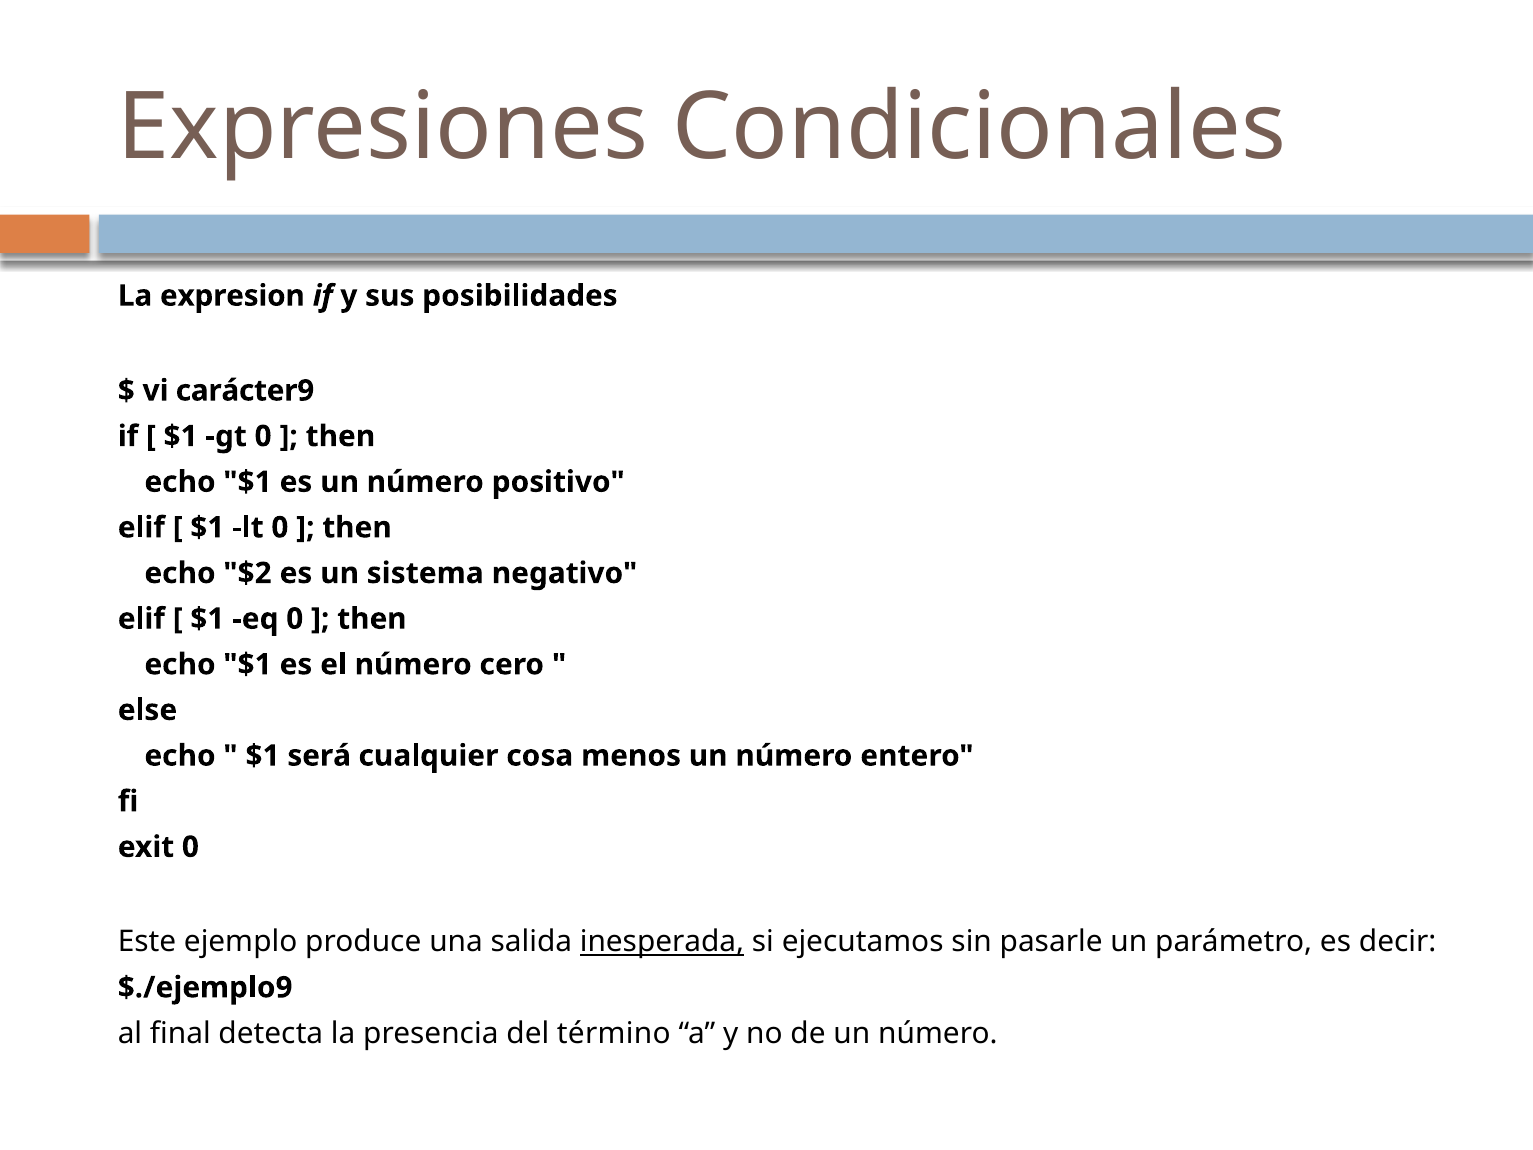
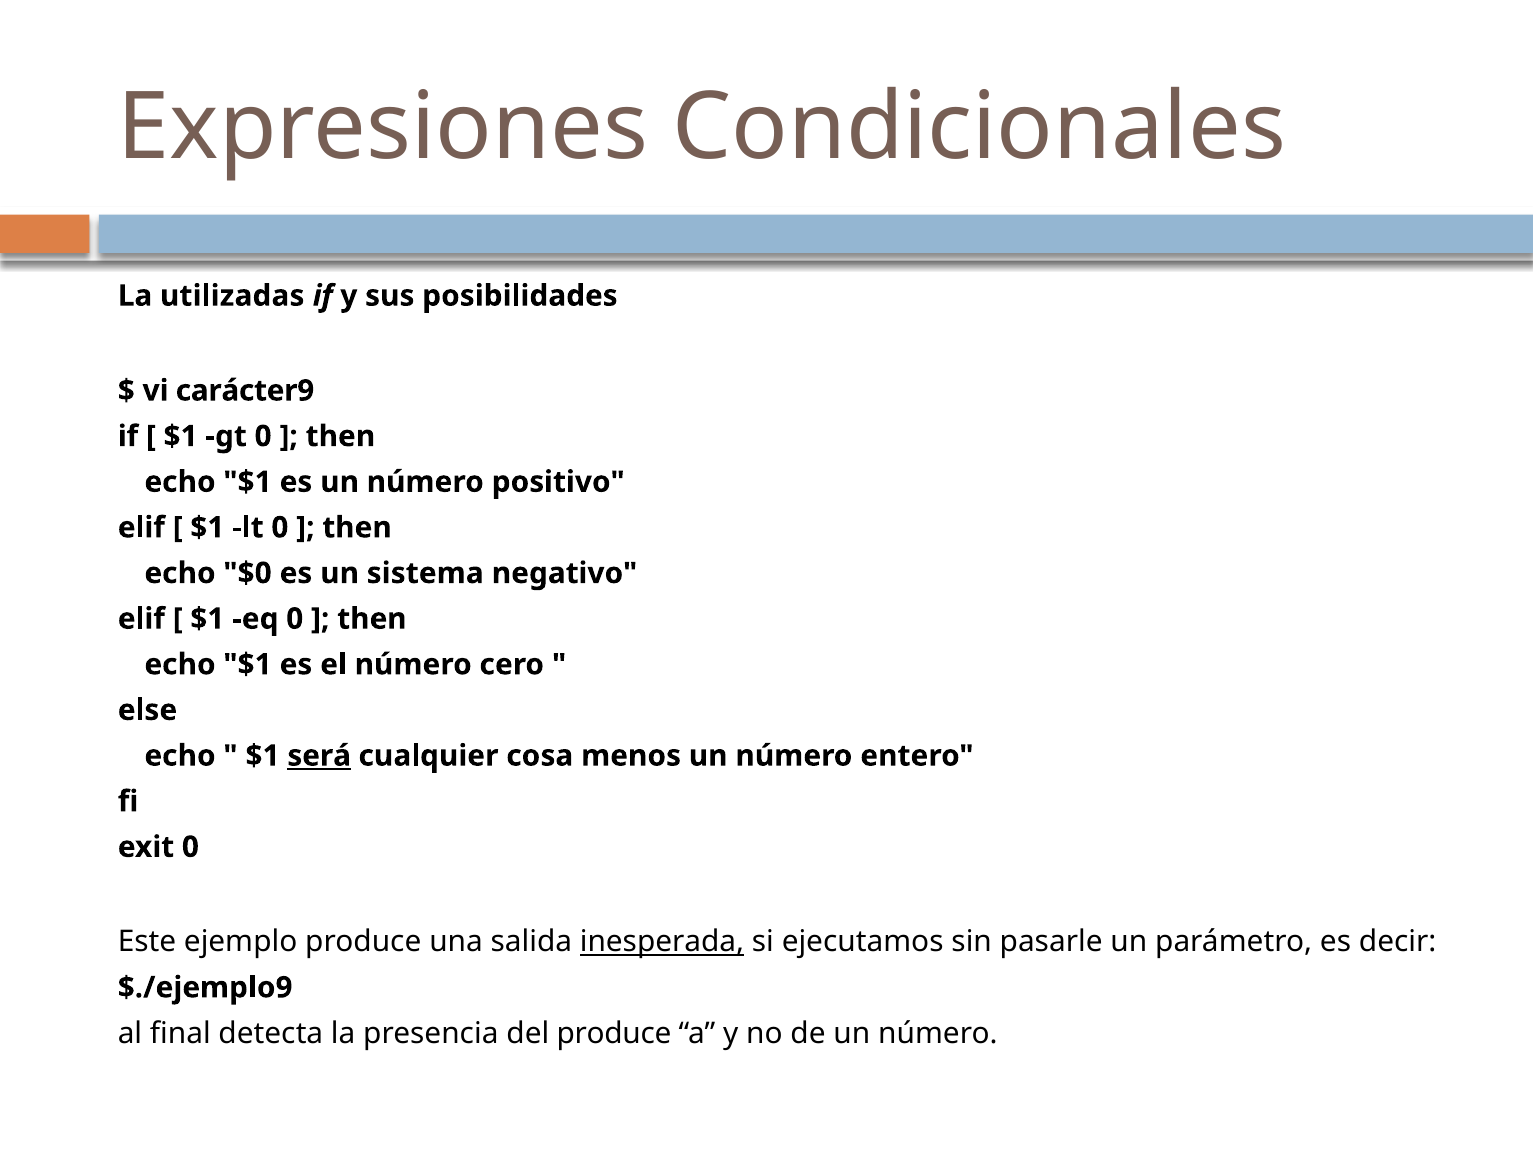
expresion: expresion -> utilizadas
$2: $2 -> $0
será underline: none -> present
del término: término -> produce
